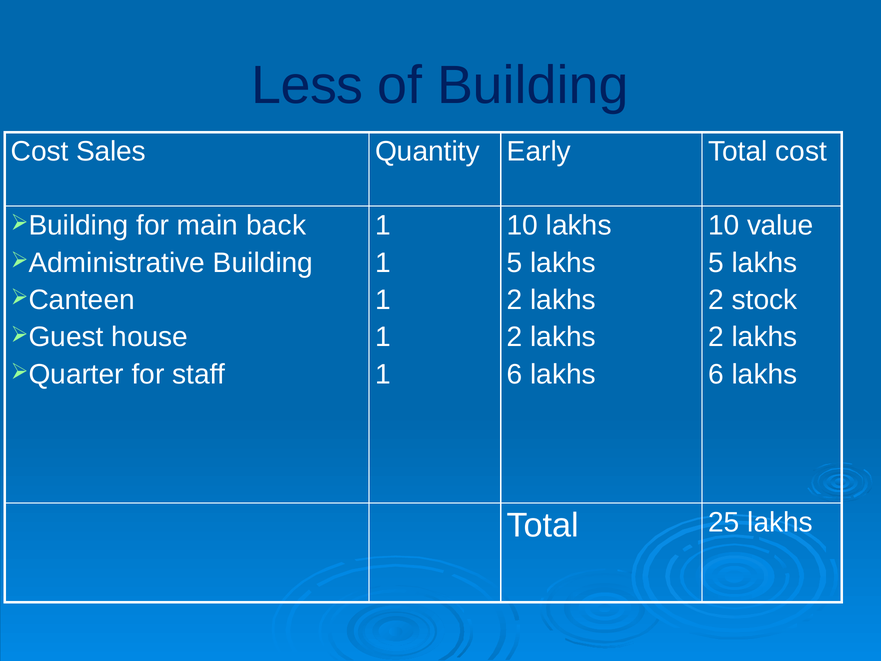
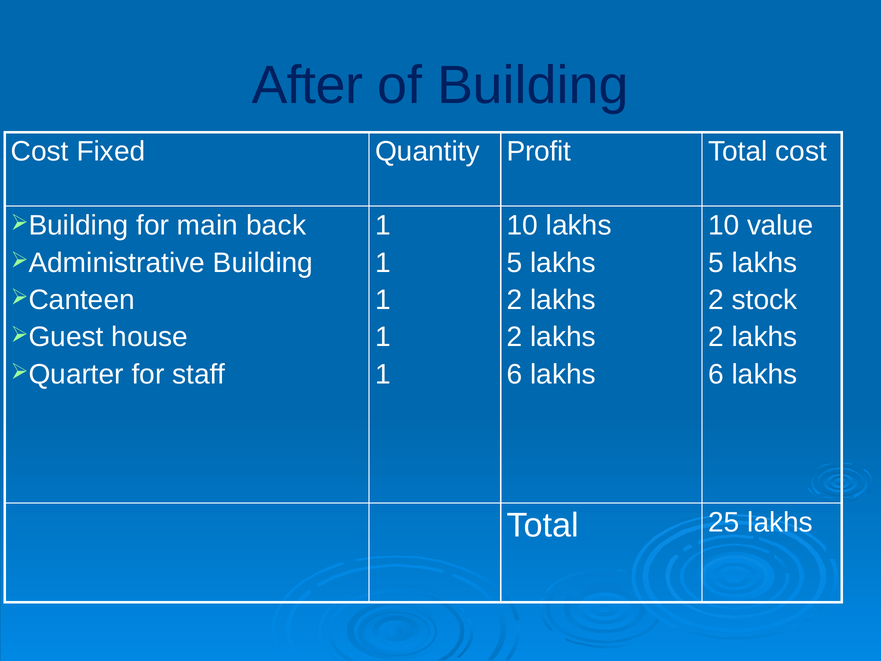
Less: Less -> After
Sales: Sales -> Fixed
Early: Early -> Profit
